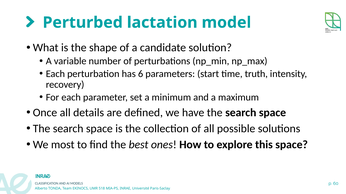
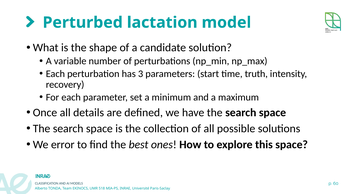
6: 6 -> 3
most: most -> error
